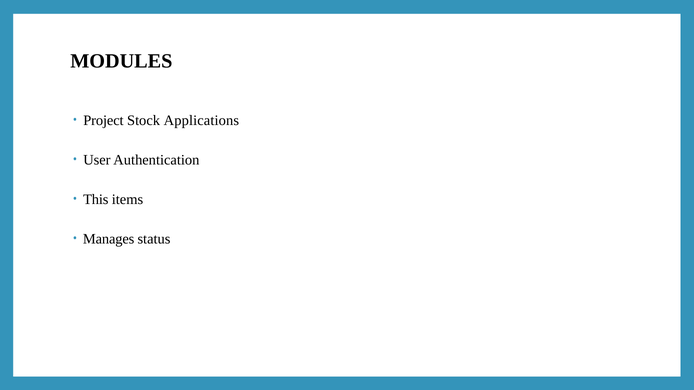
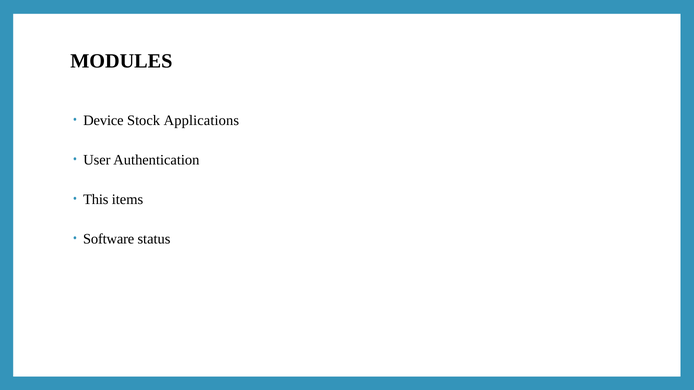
Project: Project -> Device
Manages: Manages -> Software
